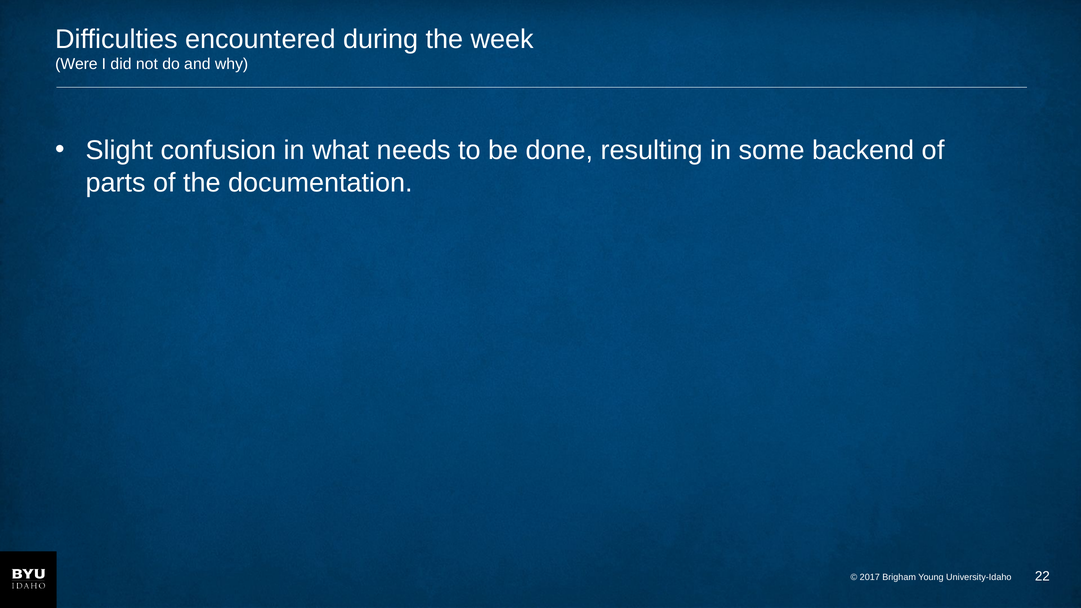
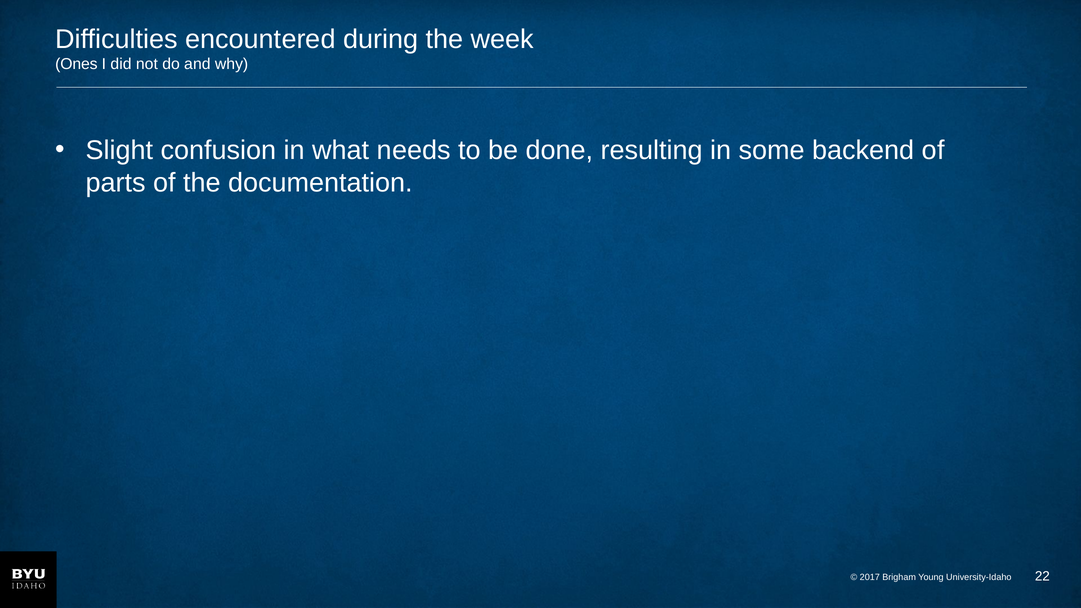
Were: Were -> Ones
